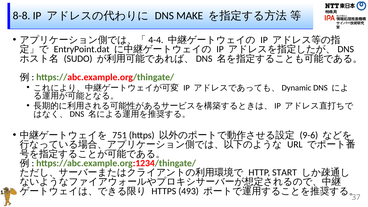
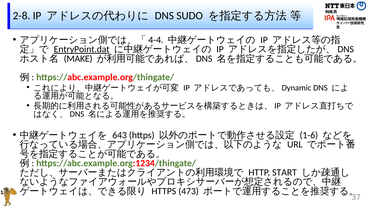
8-8: 8-8 -> 2-8
MAKE: MAKE -> SUDO
EntryPoint.dat underline: none -> present
SUDO: SUDO -> MAKE
751: 751 -> 643
9-6: 9-6 -> 1-6
493: 493 -> 473
